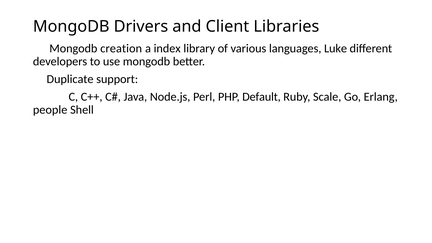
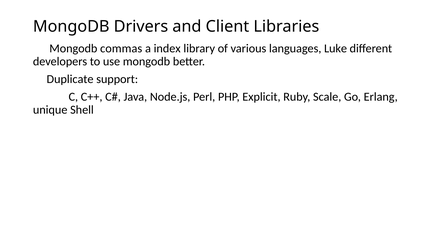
creation: creation -> commas
Default: Default -> Explicit
people: people -> unique
